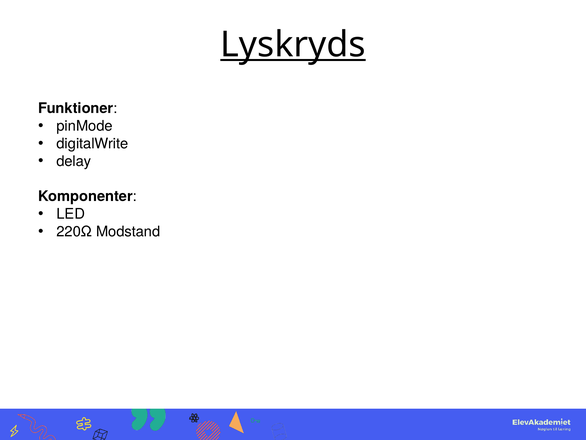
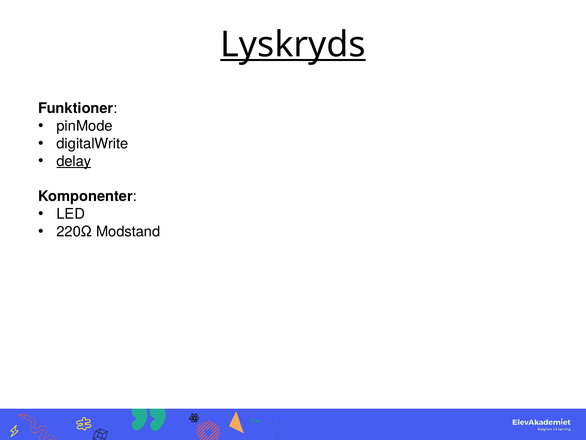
delay underline: none -> present
